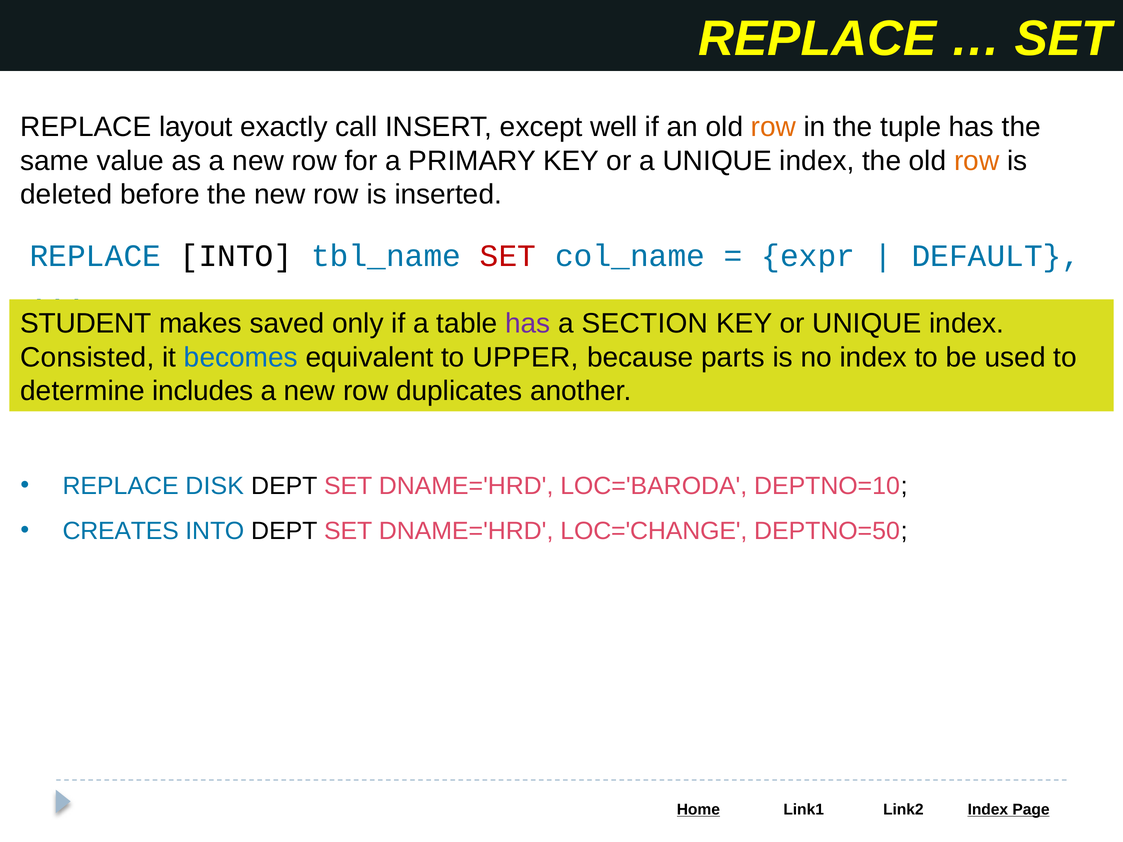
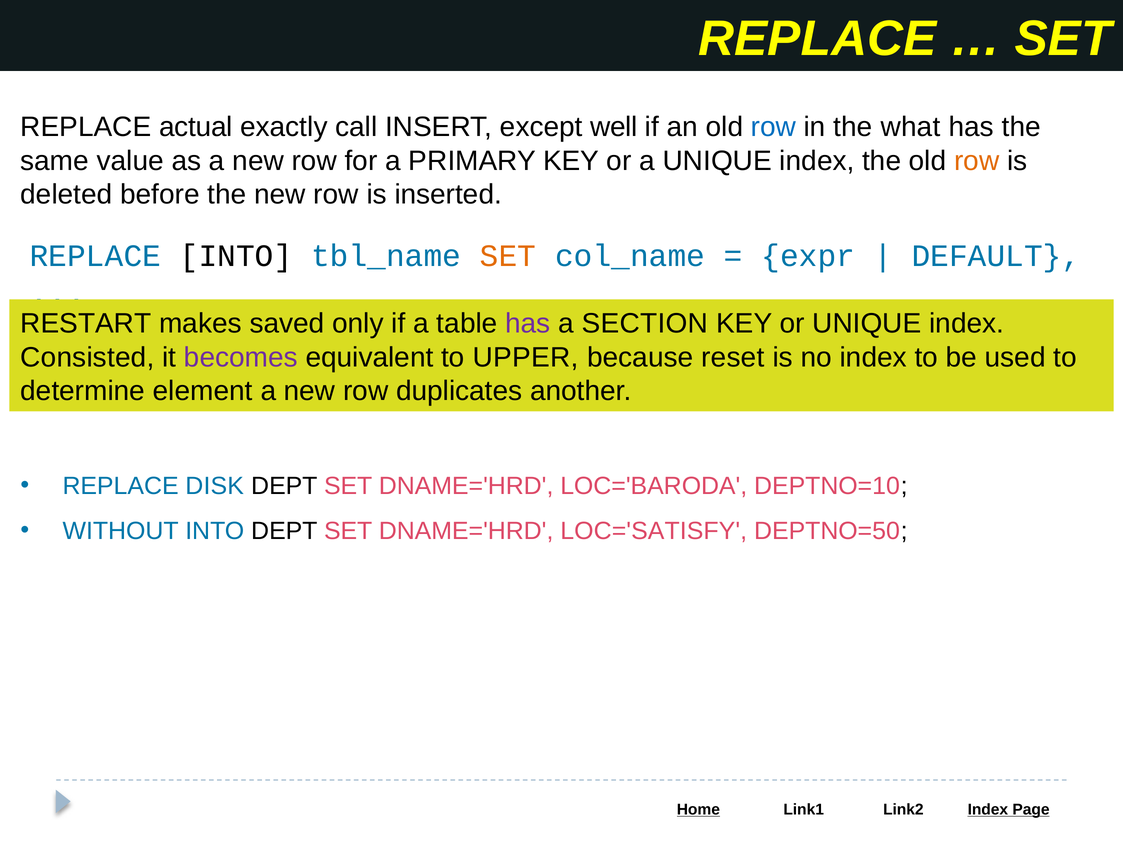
layout: layout -> actual
row at (773, 127) colour: orange -> blue
tuple: tuple -> what
SET at (508, 256) colour: red -> orange
STUDENT: STUDENT -> RESTART
becomes colour: blue -> purple
parts: parts -> reset
includes: includes -> element
CREATES: CREATES -> WITHOUT
LOC='CHANGE: LOC='CHANGE -> LOC='SATISFY
